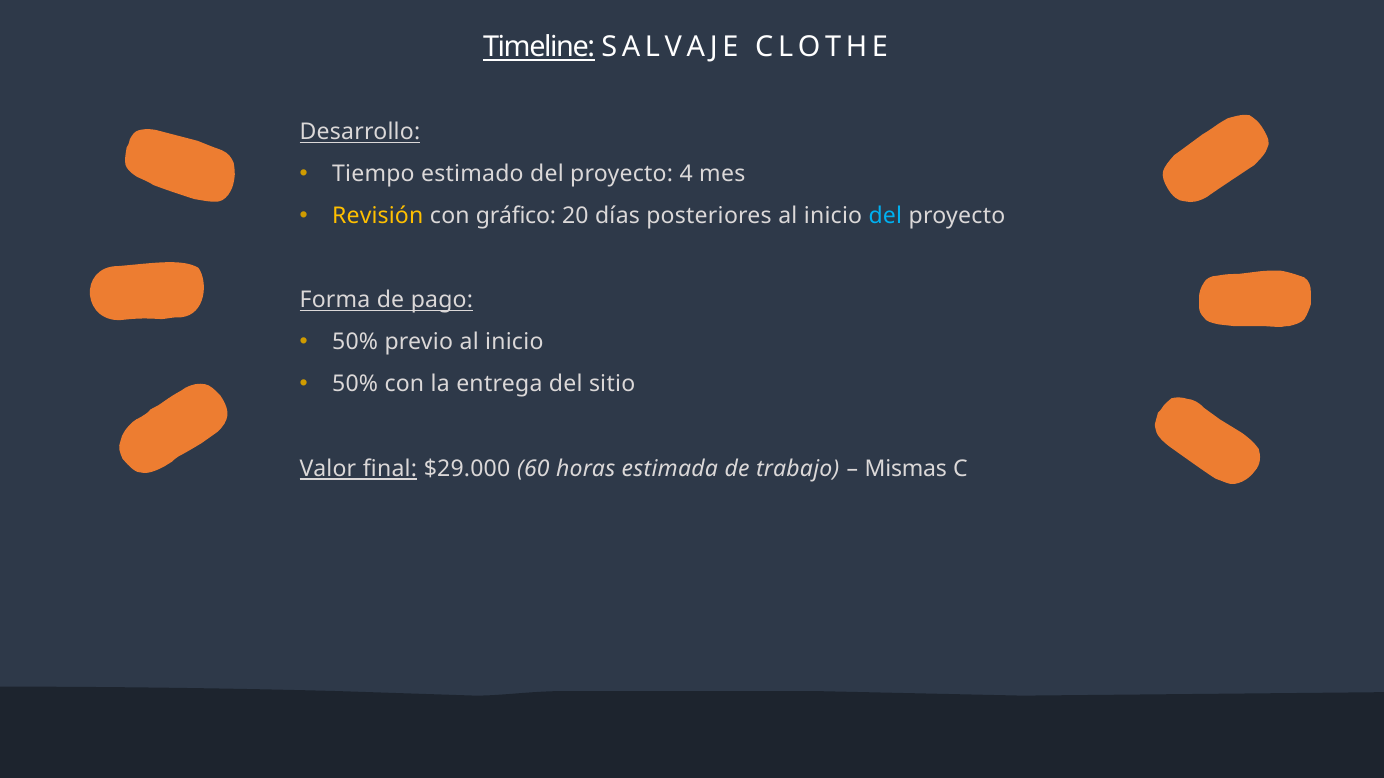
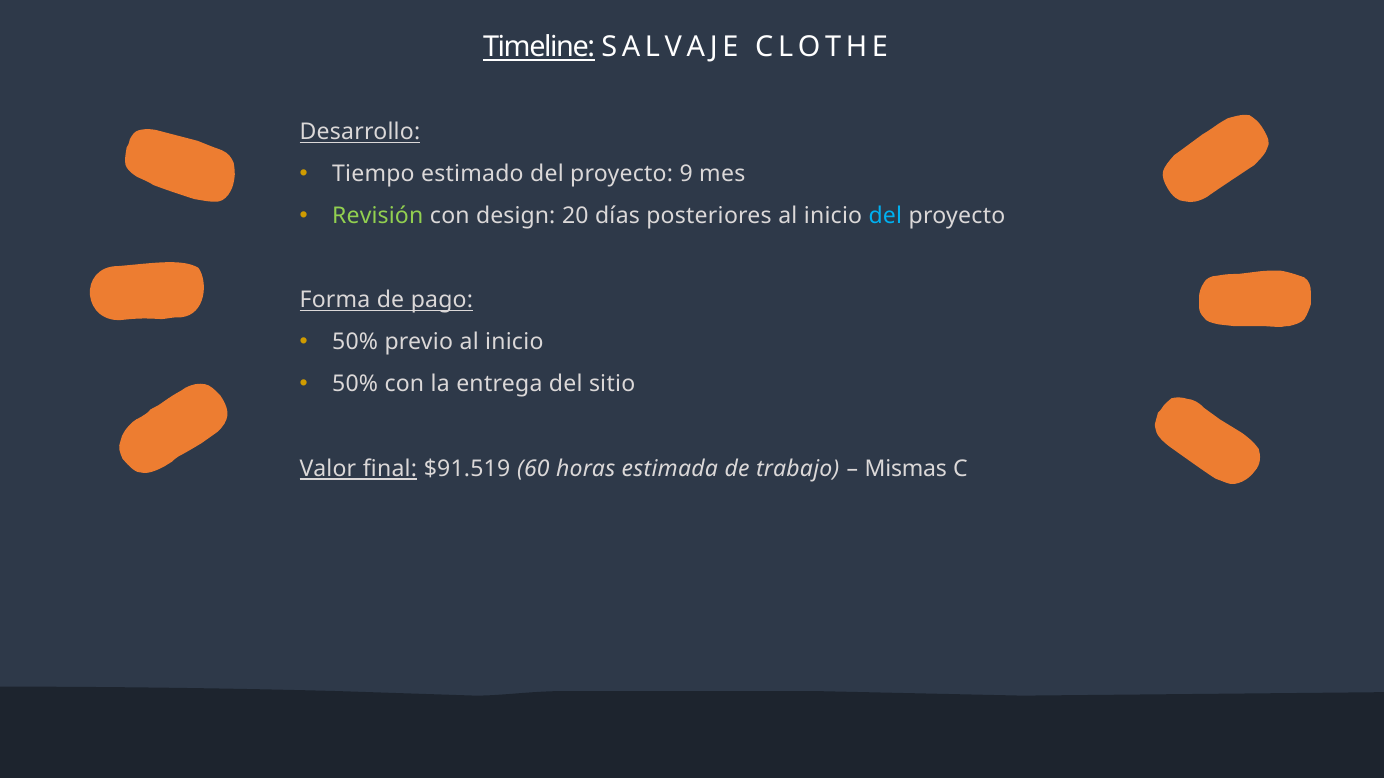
4: 4 -> 9
Revisión colour: yellow -> light green
gráfico: gráfico -> design
$29.000: $29.000 -> $91.519
